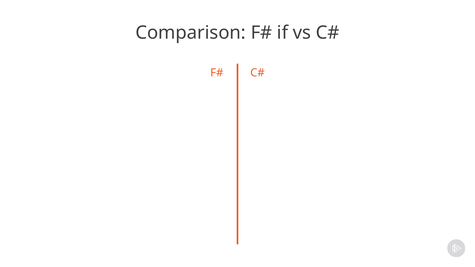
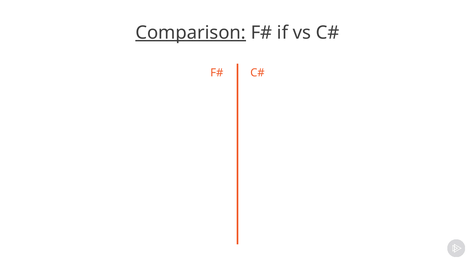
Comparison underline: none -> present
